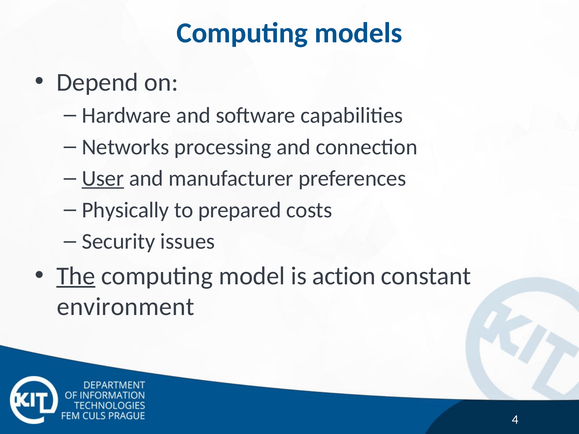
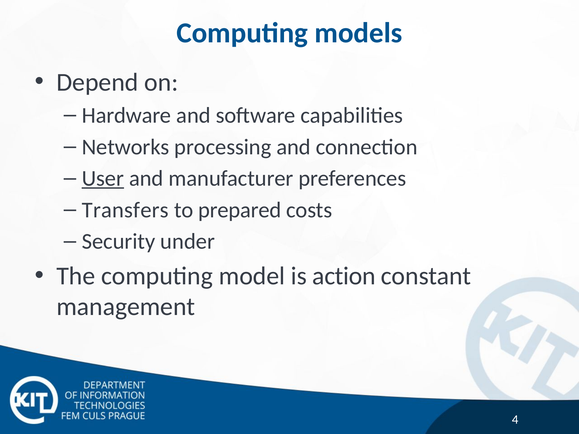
Physically: Physically -> Transfers
issues: issues -> under
The underline: present -> none
environment: environment -> management
